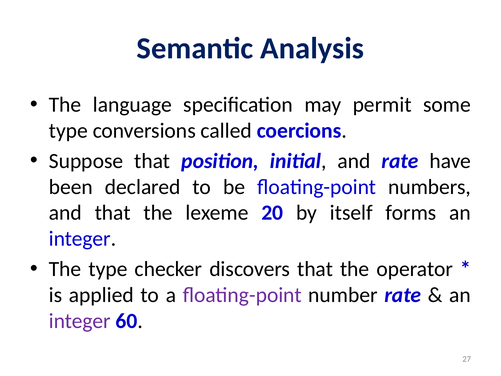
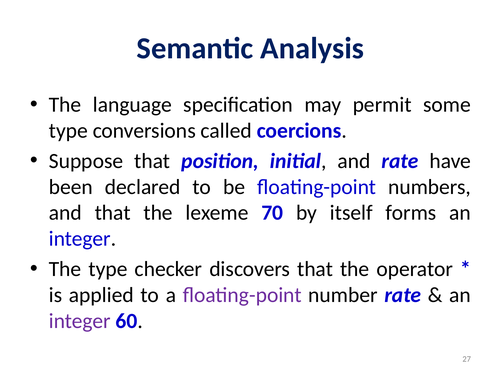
20: 20 -> 70
